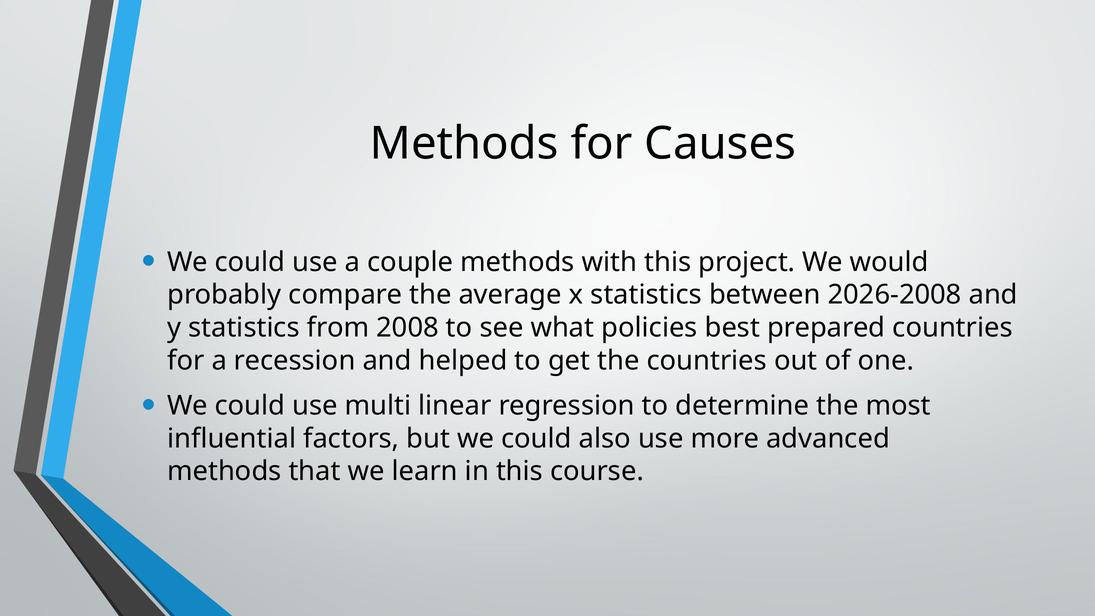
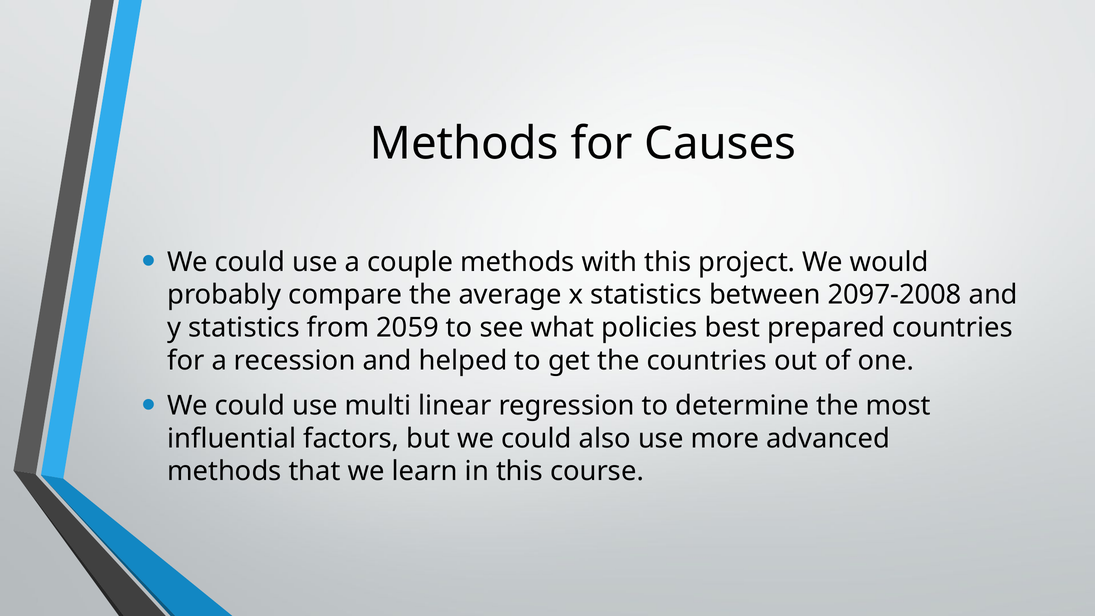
2026-2008: 2026-2008 -> 2097-2008
2008: 2008 -> 2059
